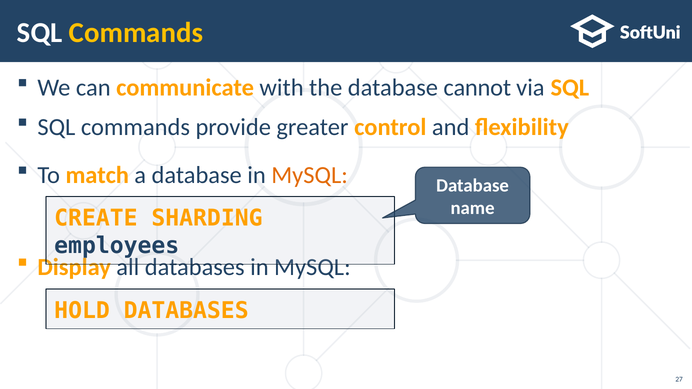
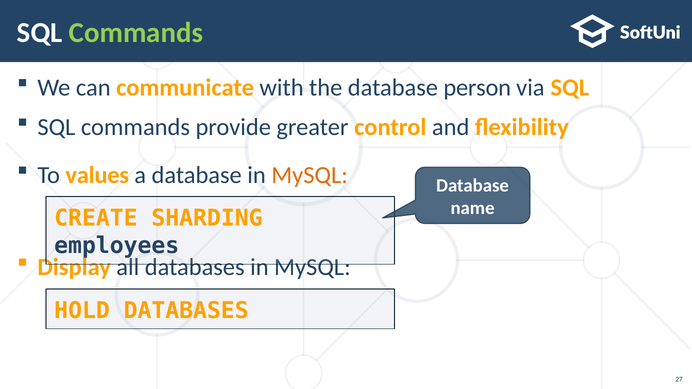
Commands at (136, 33) colour: yellow -> light green
cannot: cannot -> person
match: match -> values
